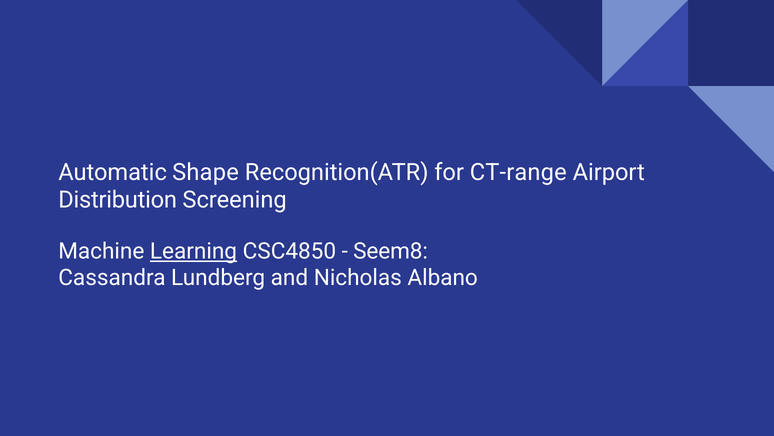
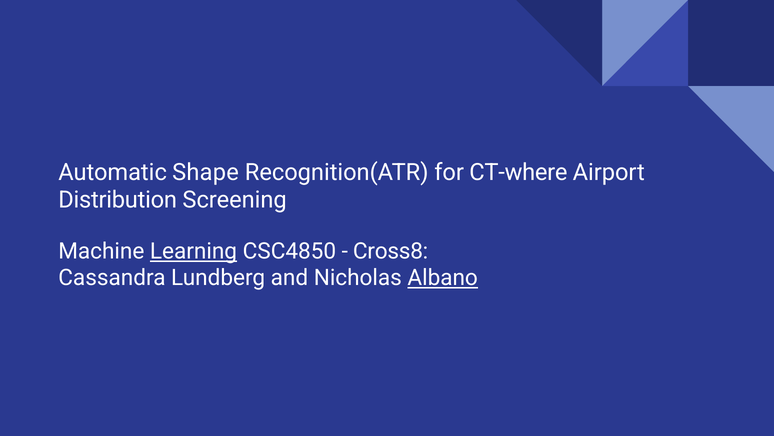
CT-range: CT-range -> CT-where
Seem8: Seem8 -> Cross8
Albano underline: none -> present
